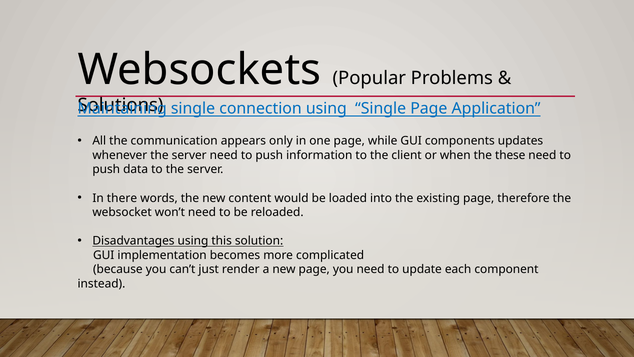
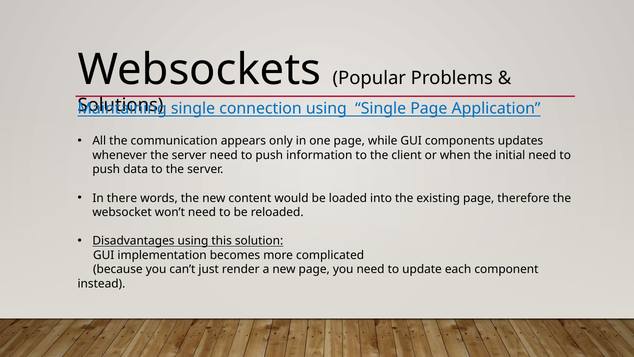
these: these -> initial
